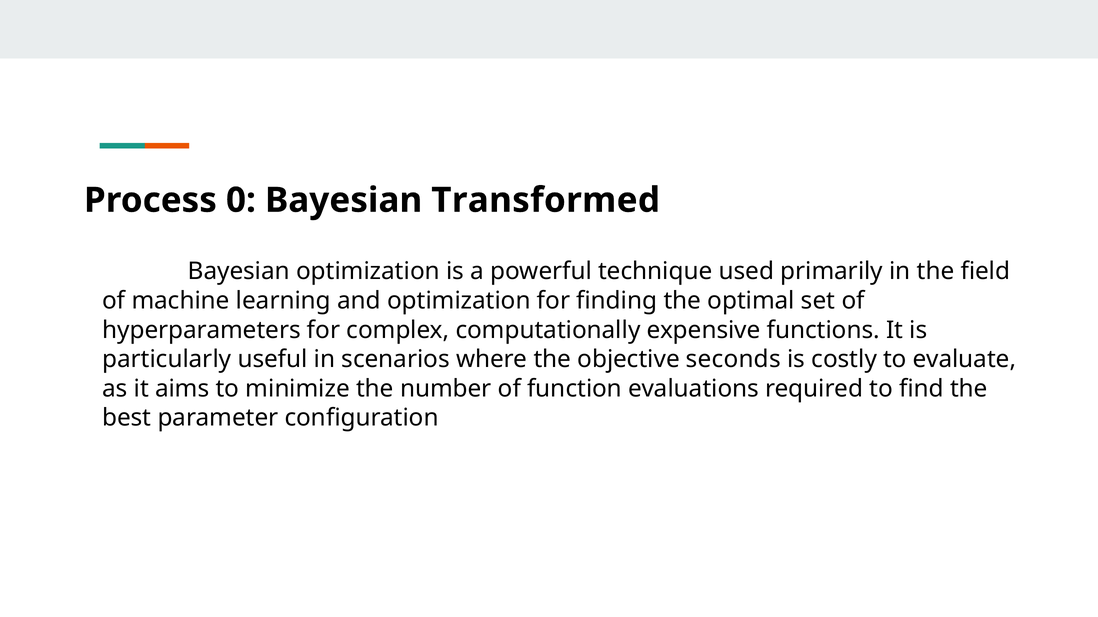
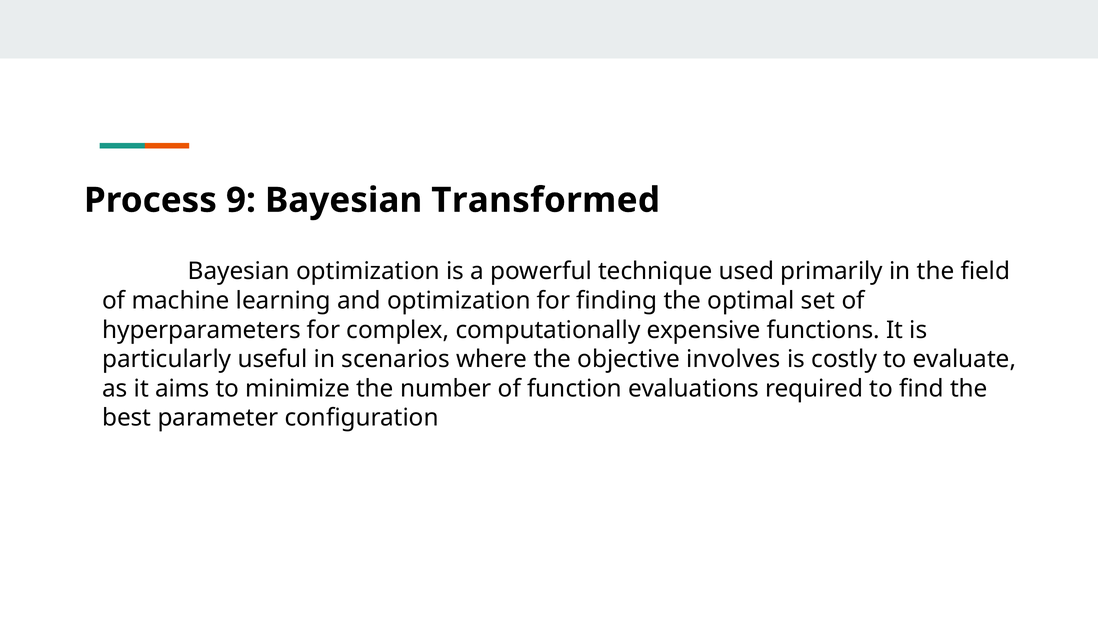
0: 0 -> 9
seconds: seconds -> involves
